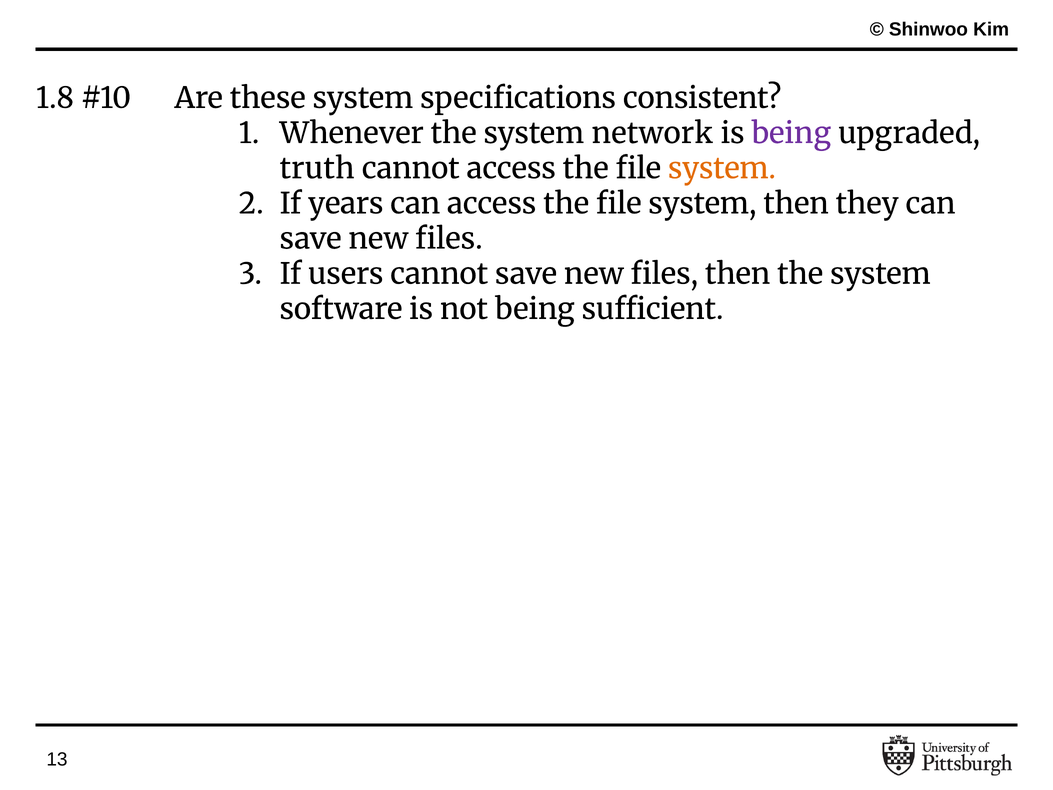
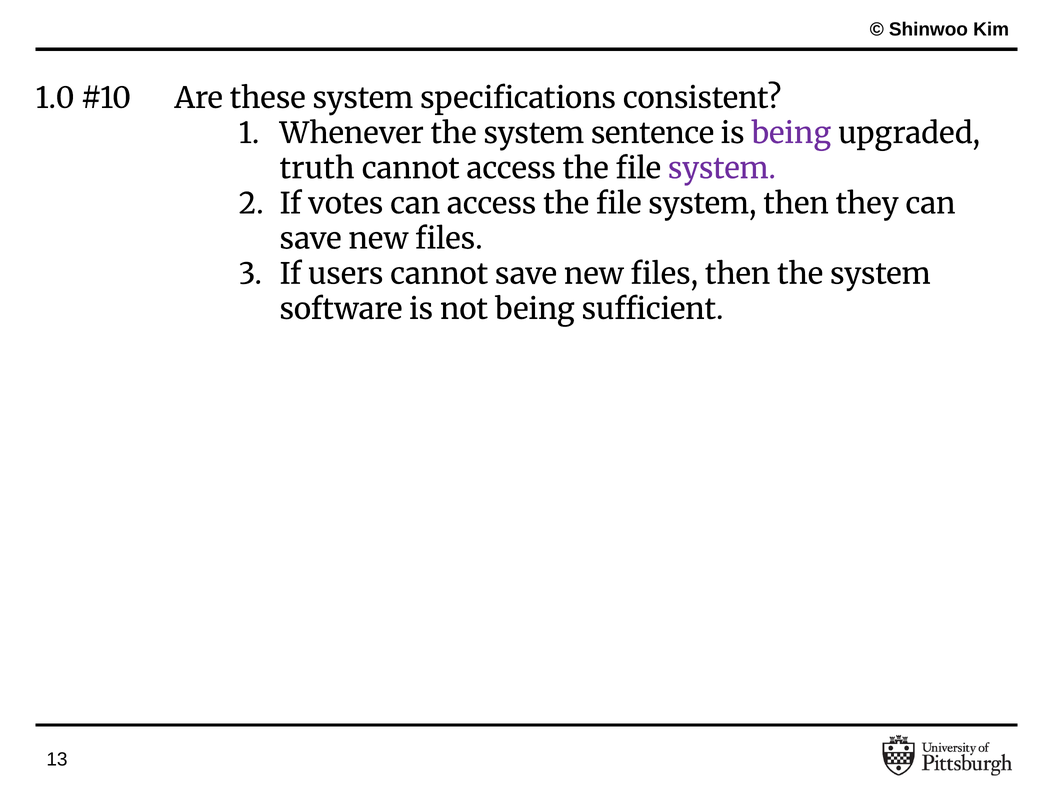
1.8: 1.8 -> 1.0
network: network -> sentence
system at (722, 169) colour: orange -> purple
years: years -> votes
